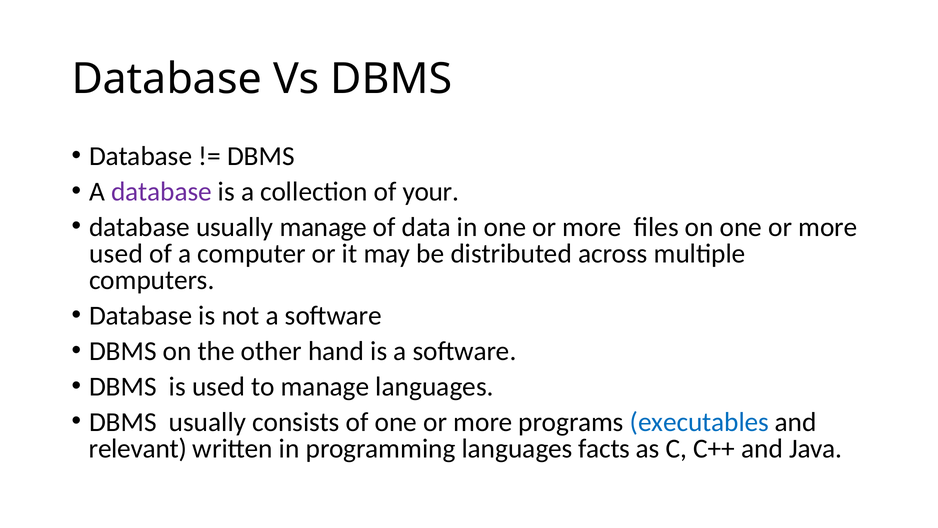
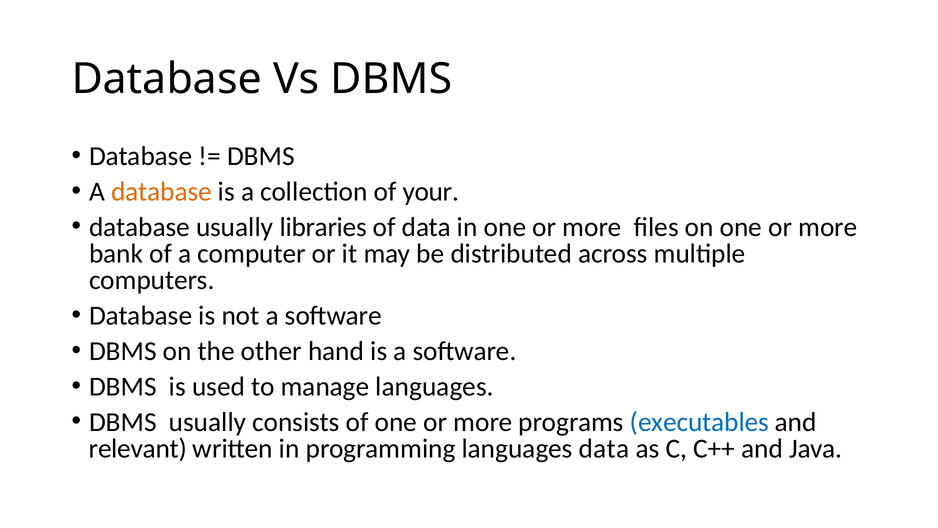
database at (161, 192) colour: purple -> orange
usually manage: manage -> libraries
used at (116, 254): used -> bank
languages facts: facts -> data
